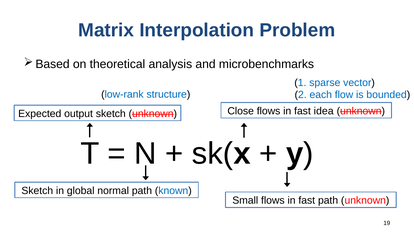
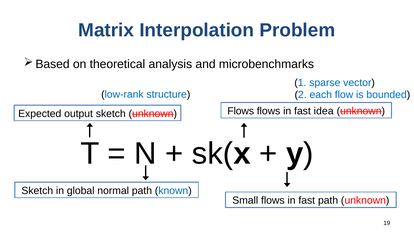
Close at (241, 111): Close -> Flows
